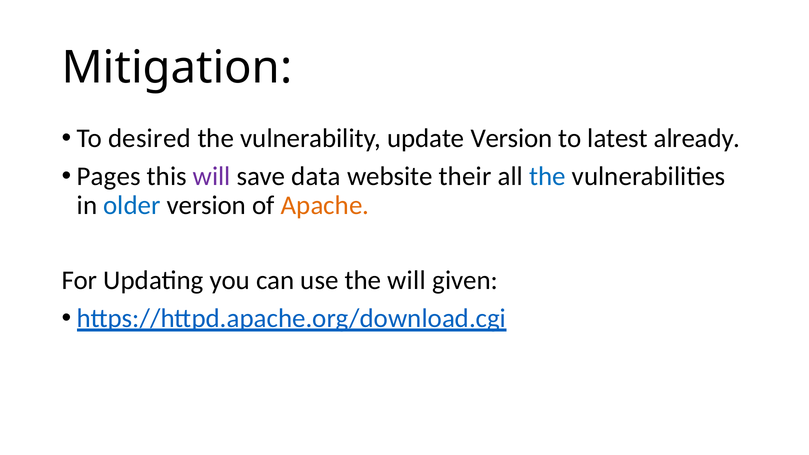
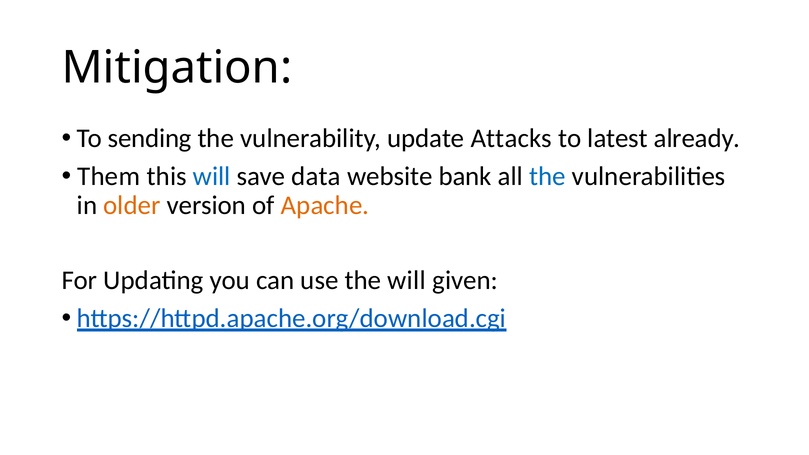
desired: desired -> sending
update Version: Version -> Attacks
Pages: Pages -> Them
will at (212, 176) colour: purple -> blue
their: their -> bank
older colour: blue -> orange
